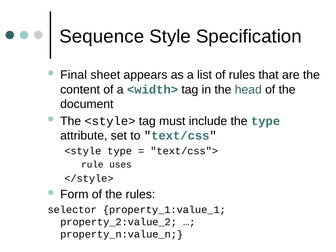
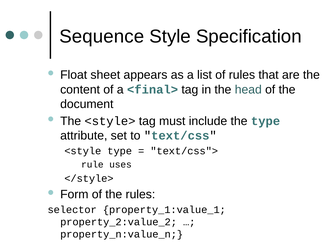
Final: Final -> Float
<width>: <width> -> <final>
